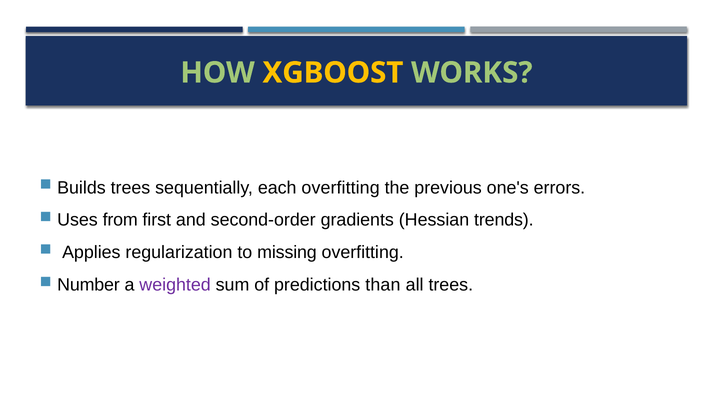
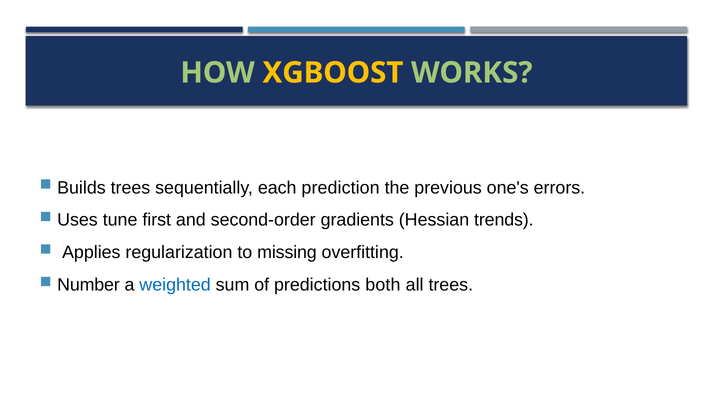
each overfitting: overfitting -> prediction
from: from -> tune
weighted colour: purple -> blue
than: than -> both
